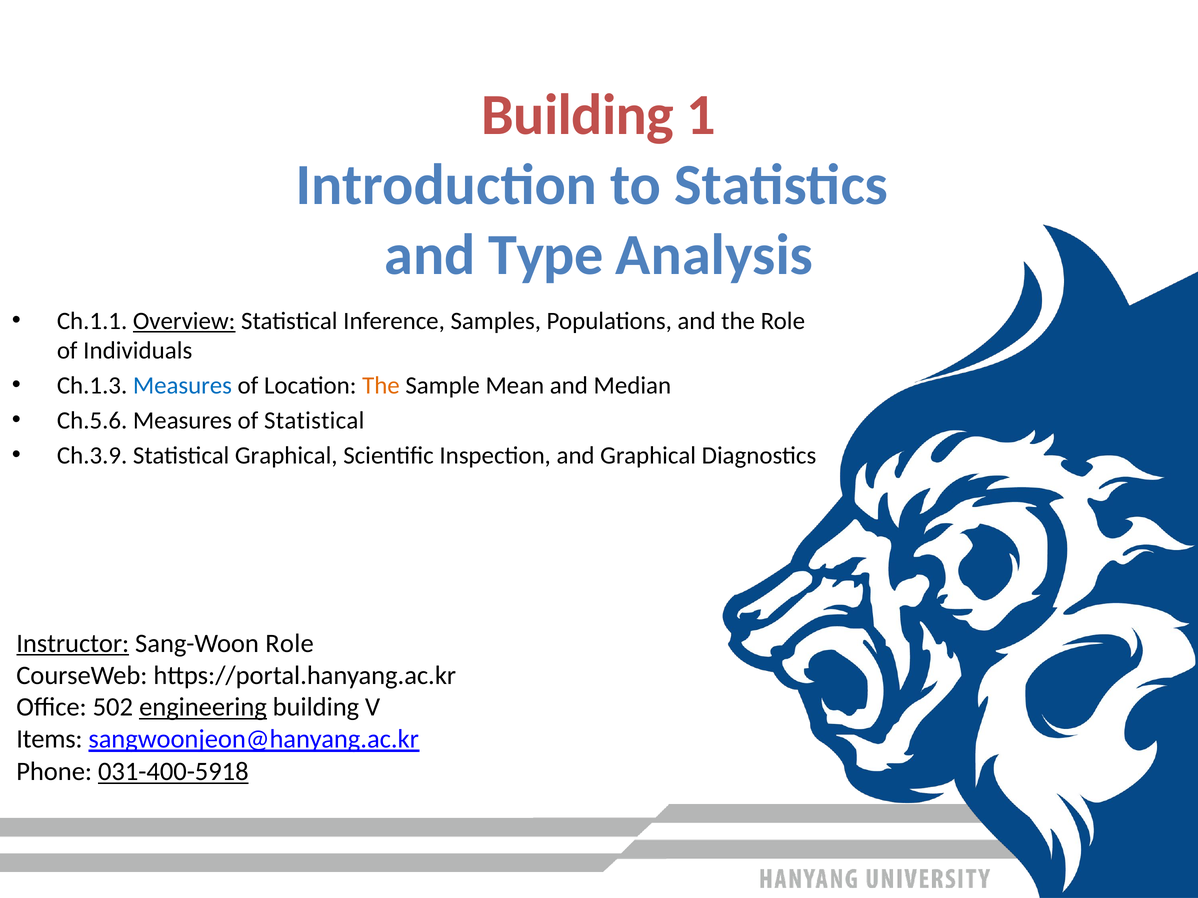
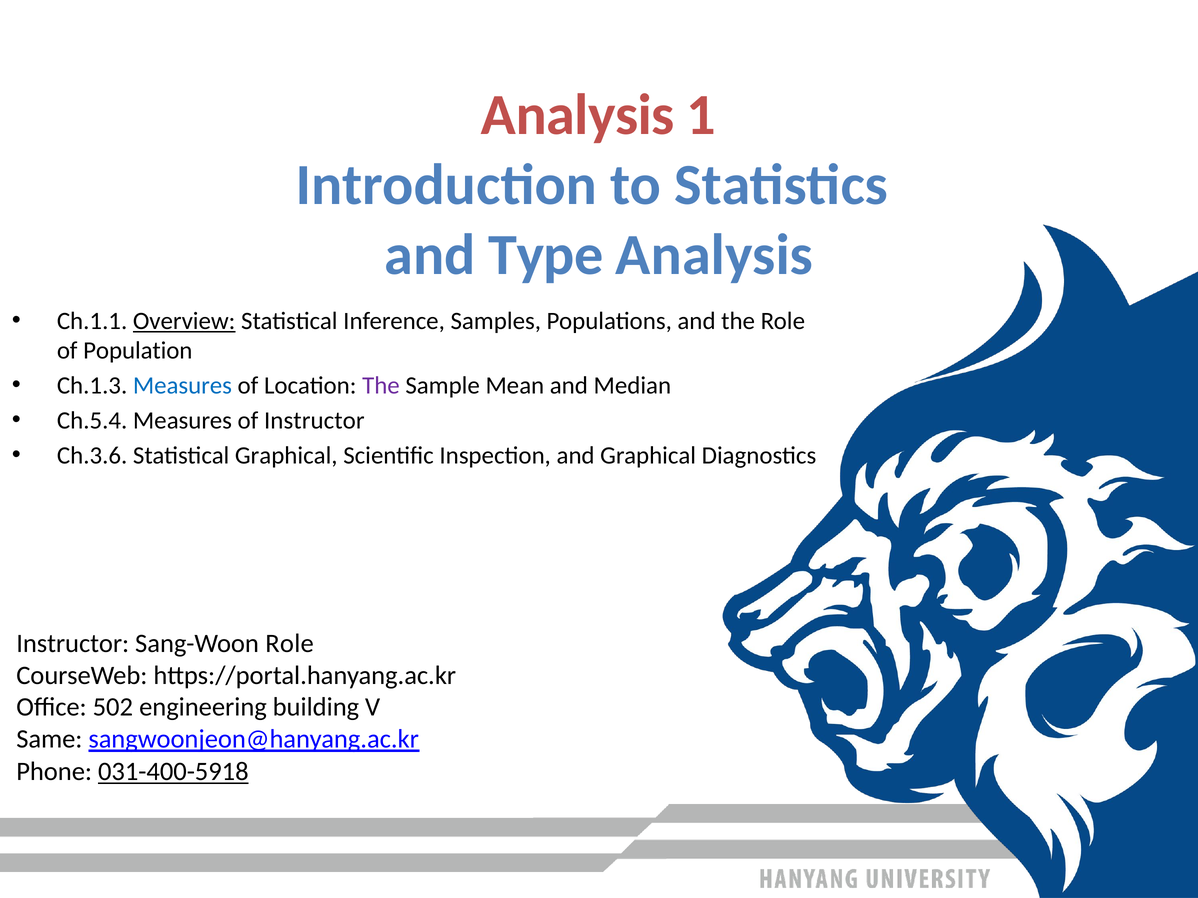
Building at (578, 115): Building -> Analysis
Individuals: Individuals -> Population
The at (381, 386) colour: orange -> purple
Ch.5.6: Ch.5.6 -> Ch.5.4
of Statistical: Statistical -> Instructor
Ch.3.9: Ch.3.9 -> Ch.3.6
Instructor at (73, 644) underline: present -> none
engineering underline: present -> none
Items: Items -> Same
